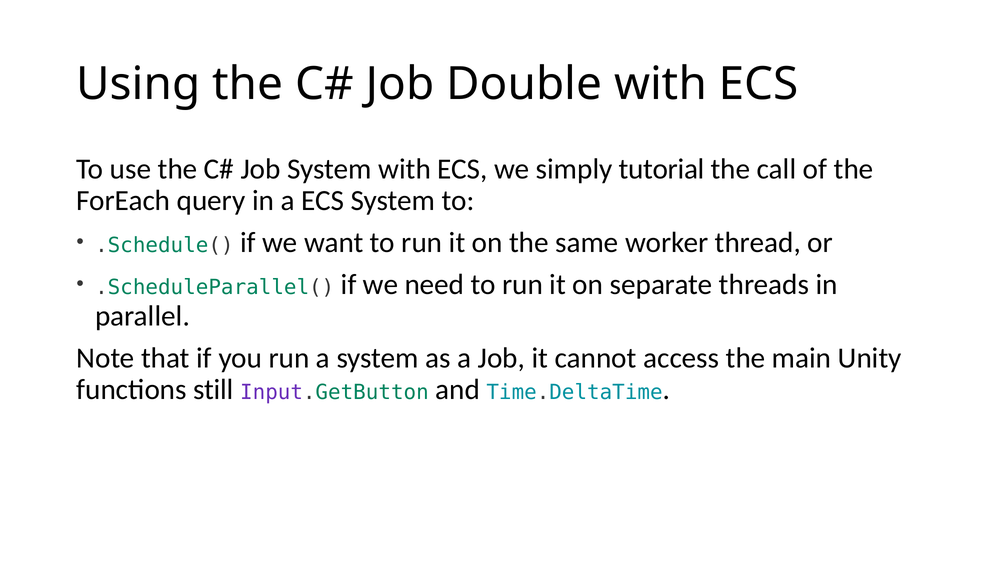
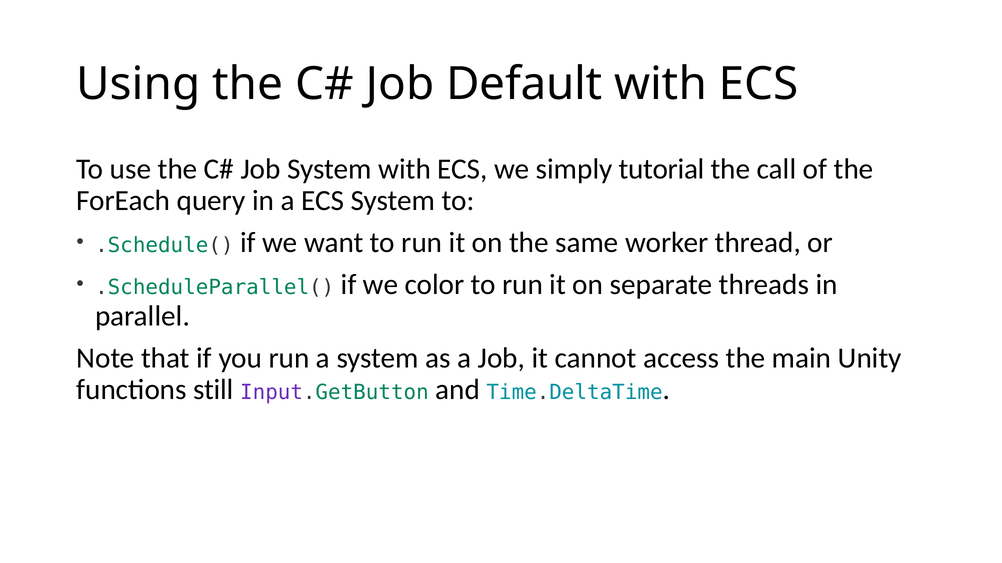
Double: Double -> Default
need: need -> color
